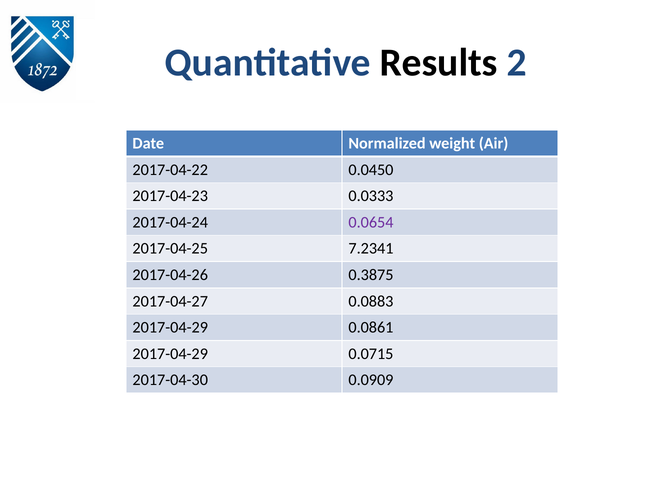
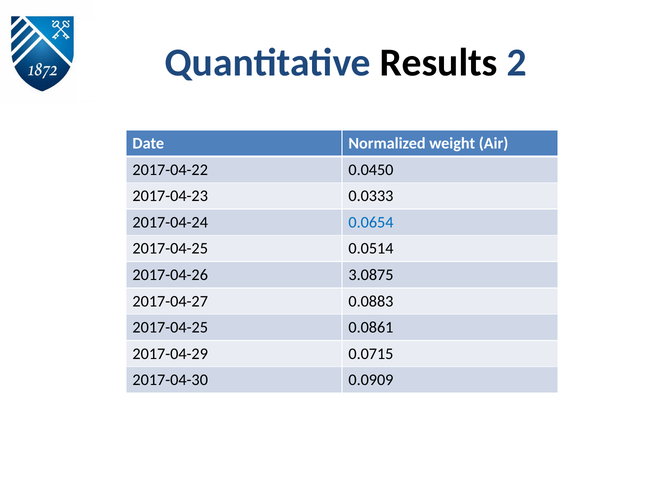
0.0654 colour: purple -> blue
7.2341: 7.2341 -> 0.0514
0.3875: 0.3875 -> 3.0875
2017-04-29 at (170, 327): 2017-04-29 -> 2017-04-25
